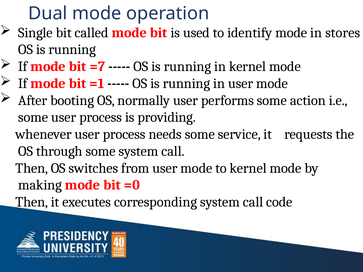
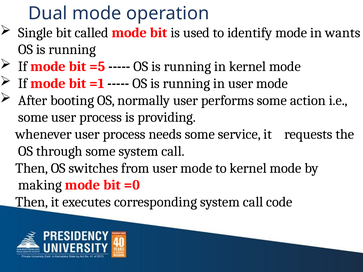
stores: stores -> wants
=7: =7 -> =5
